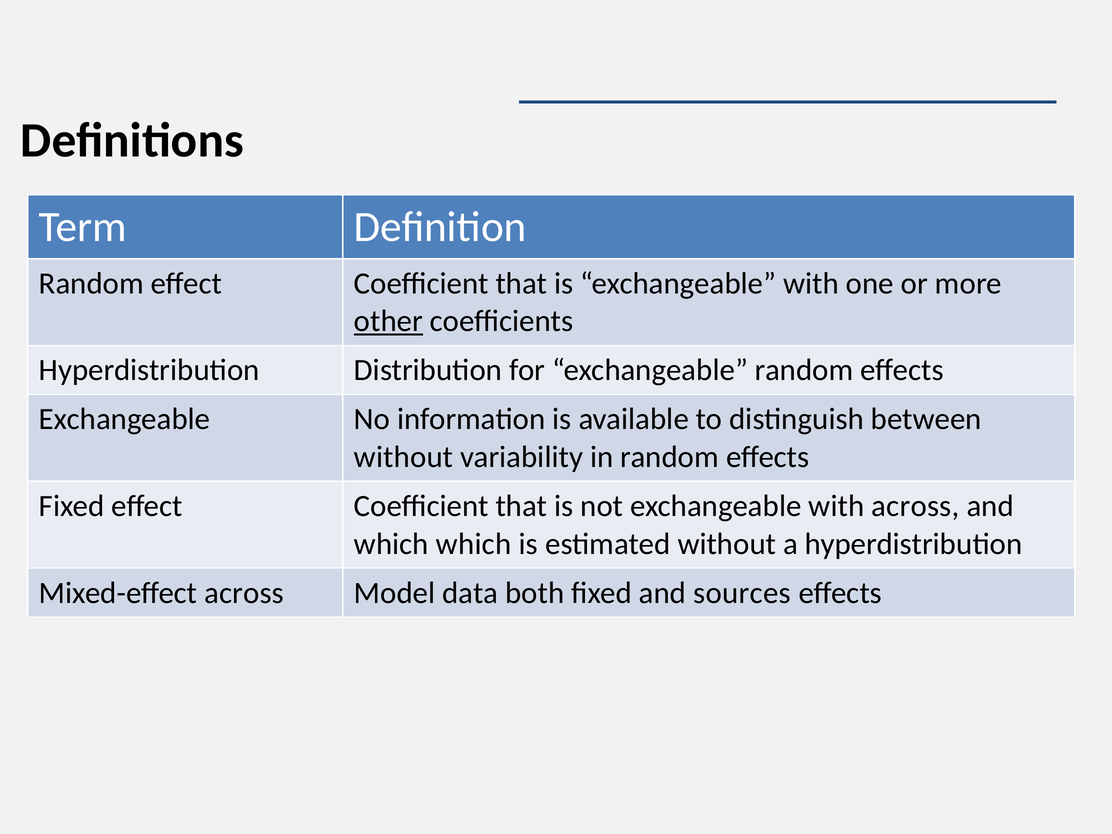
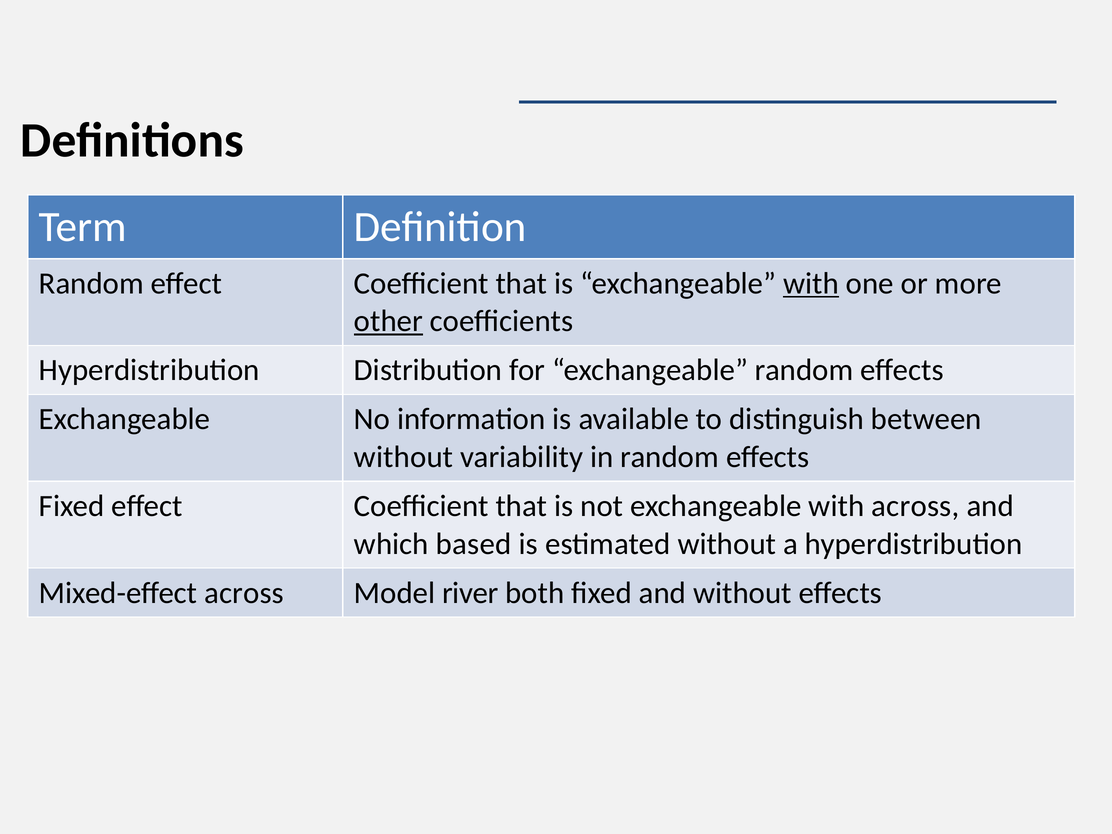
with at (811, 283) underline: none -> present
which which: which -> based
data: data -> river
and sources: sources -> without
